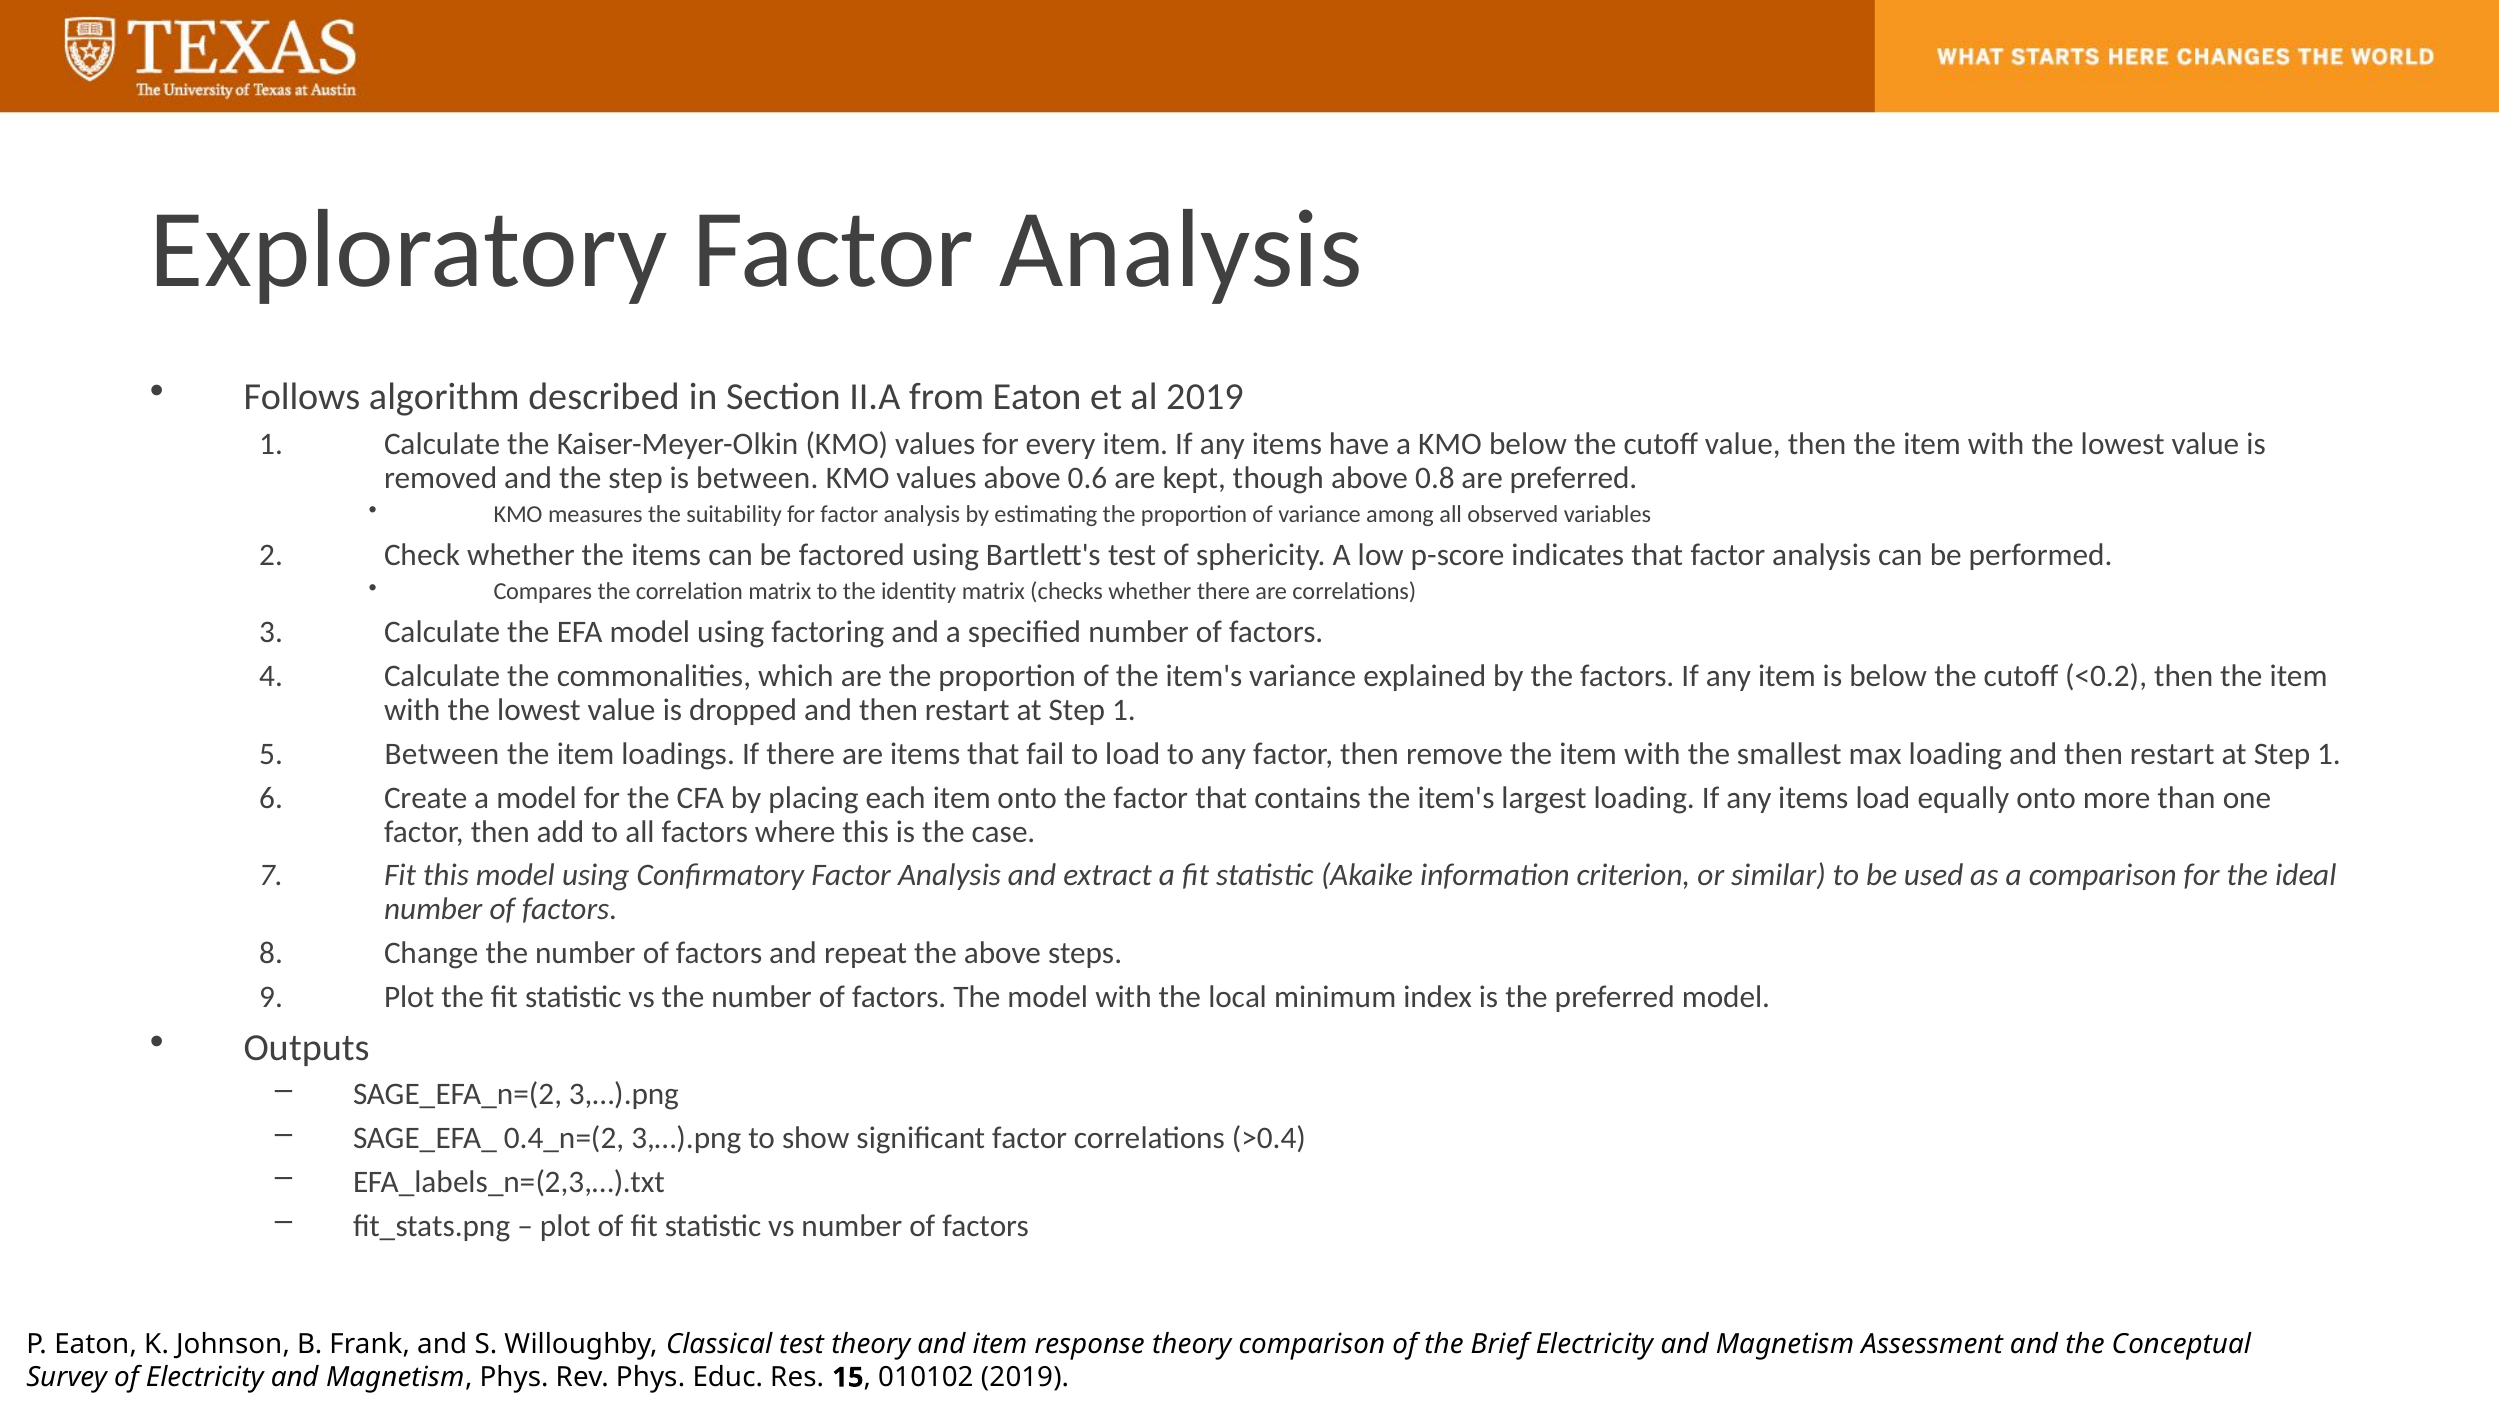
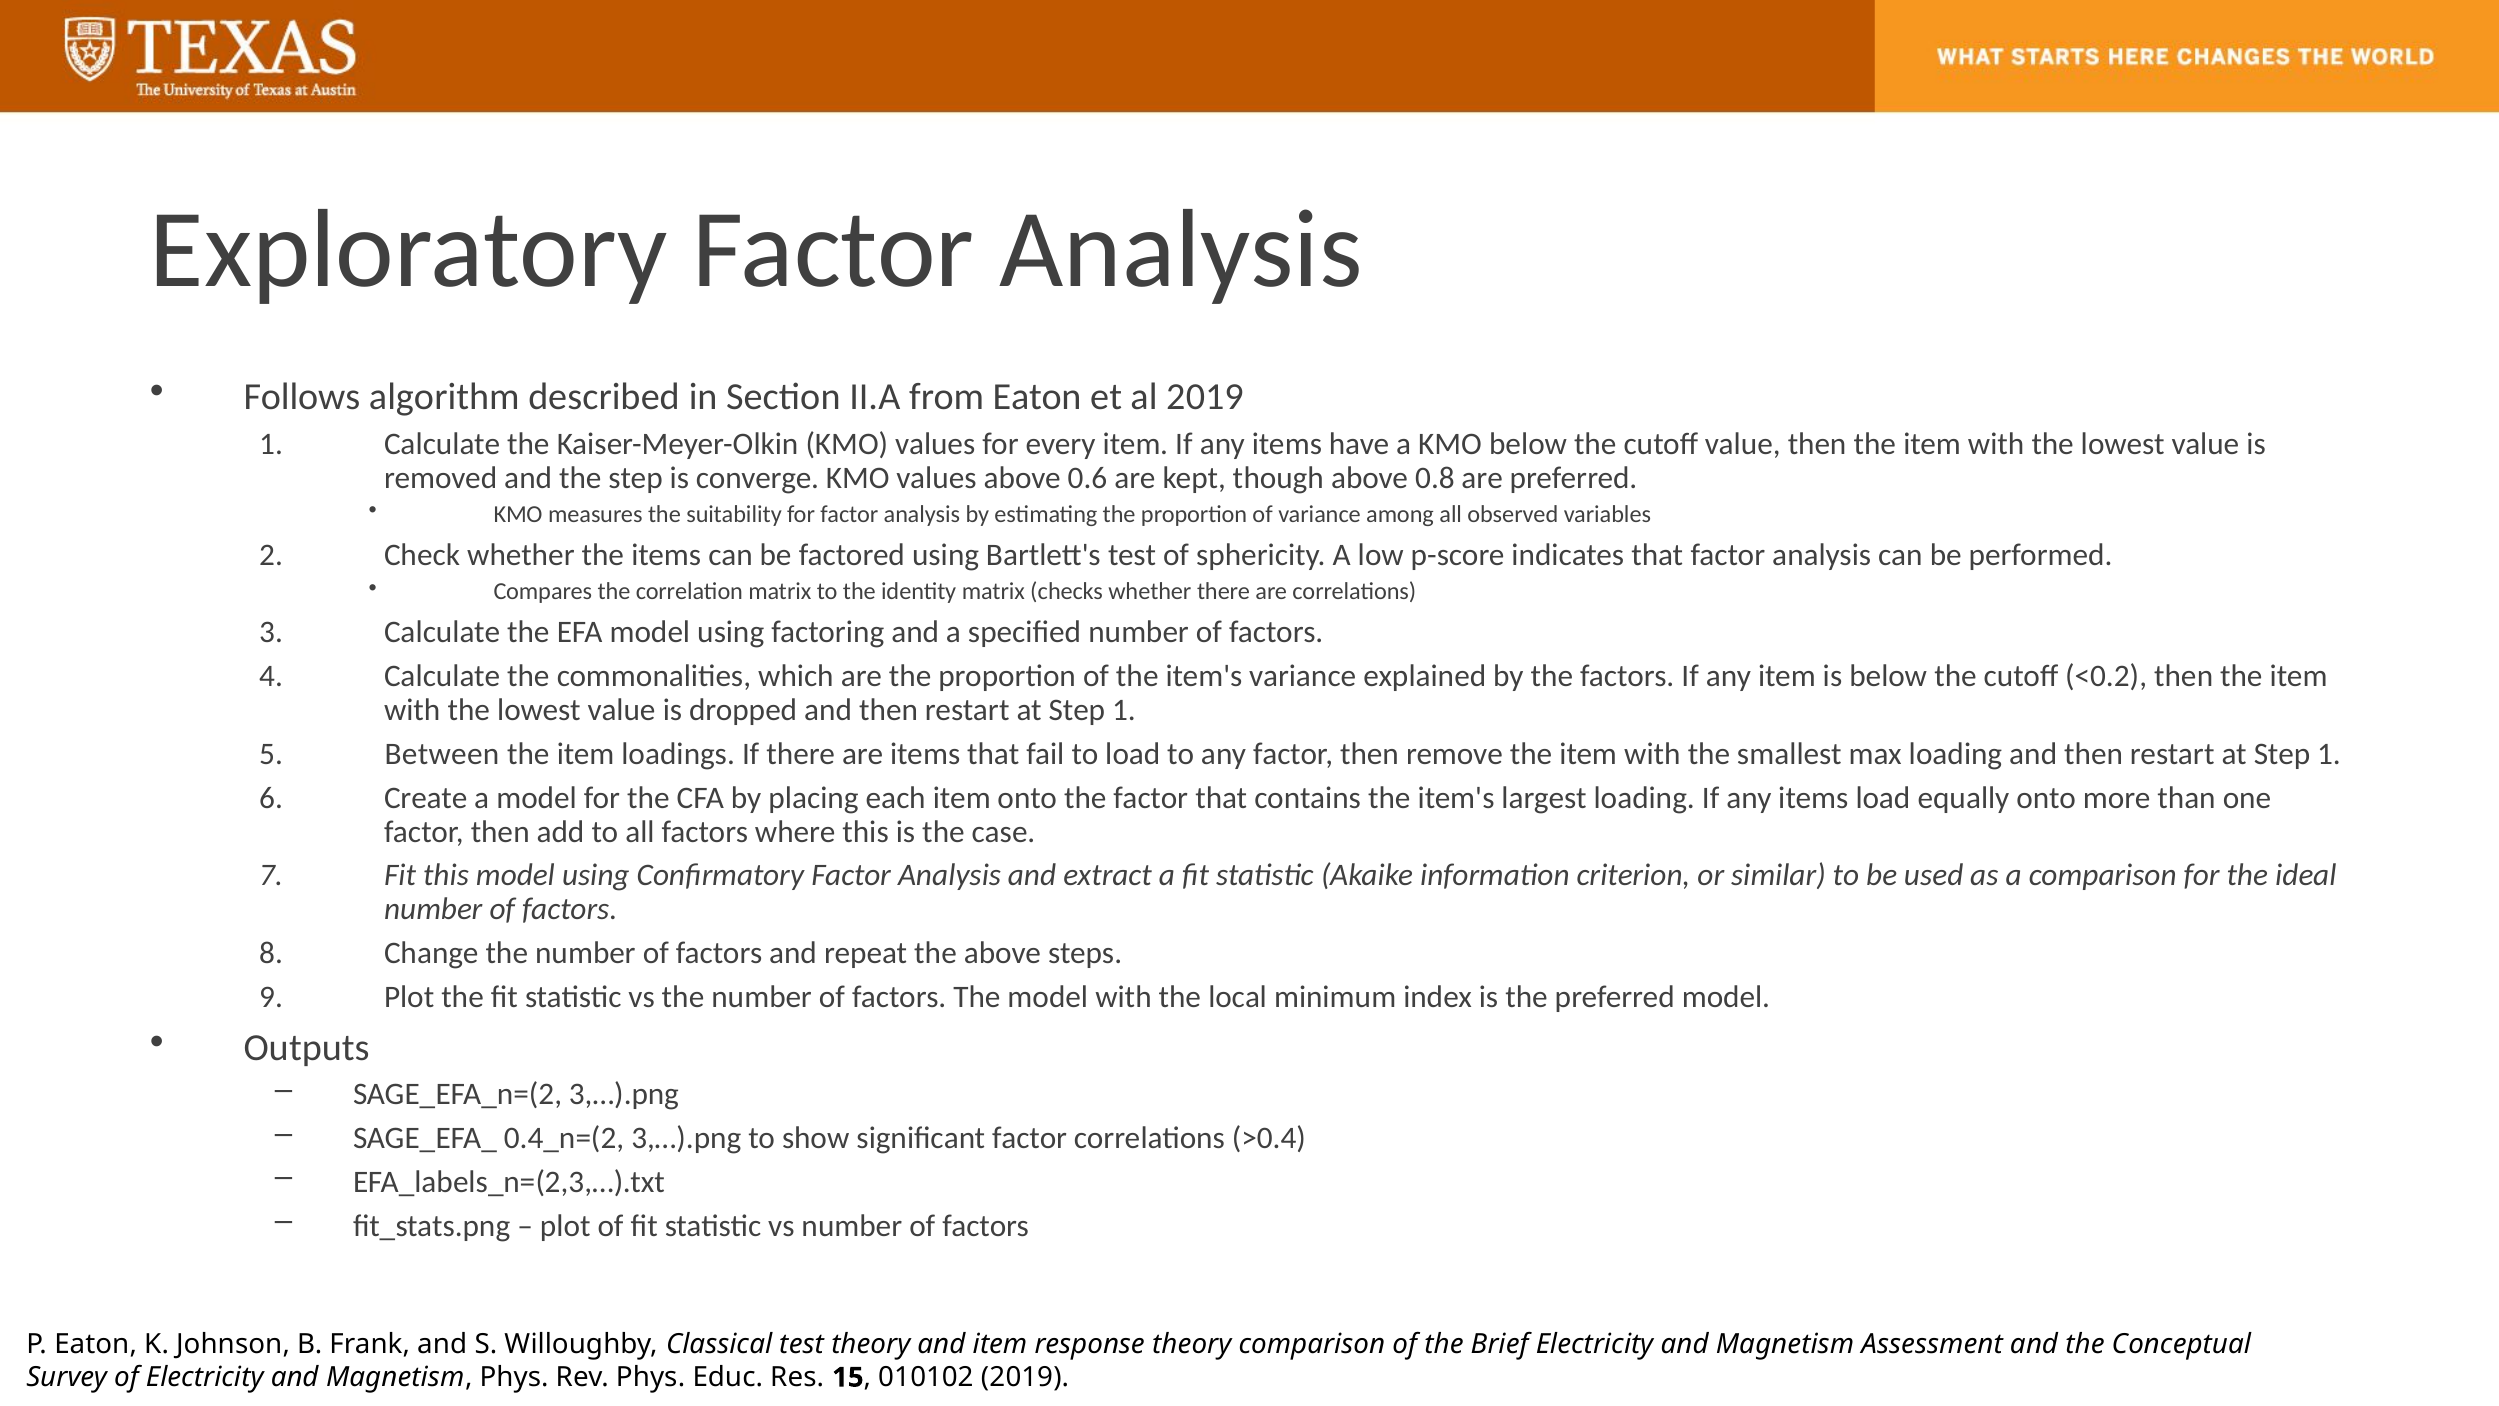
is between: between -> converge
